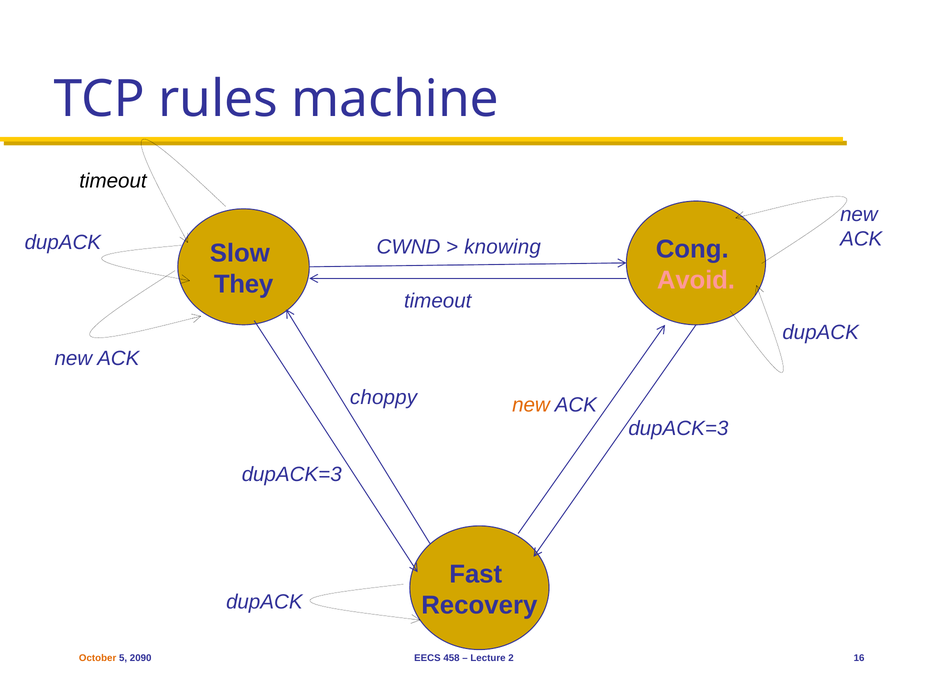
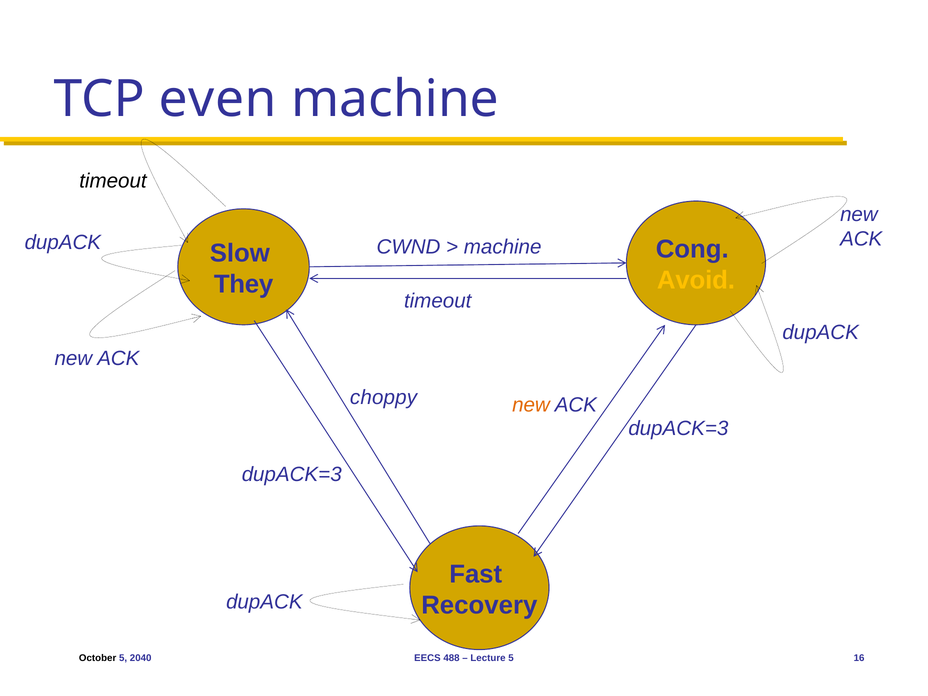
rules: rules -> even
knowing at (503, 247): knowing -> machine
Avoid colour: pink -> yellow
October colour: orange -> black
2090: 2090 -> 2040
458: 458 -> 488
Lecture 2: 2 -> 5
